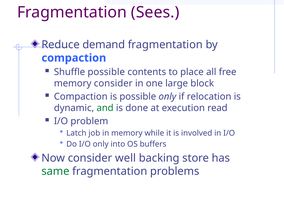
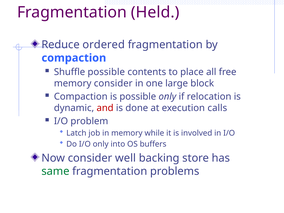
Sees: Sees -> Held
demand: demand -> ordered
and colour: green -> red
read: read -> calls
